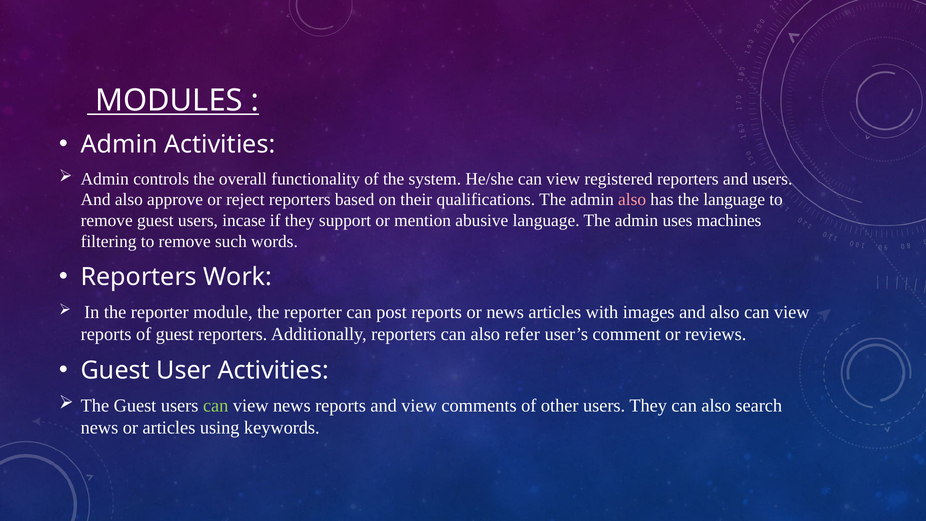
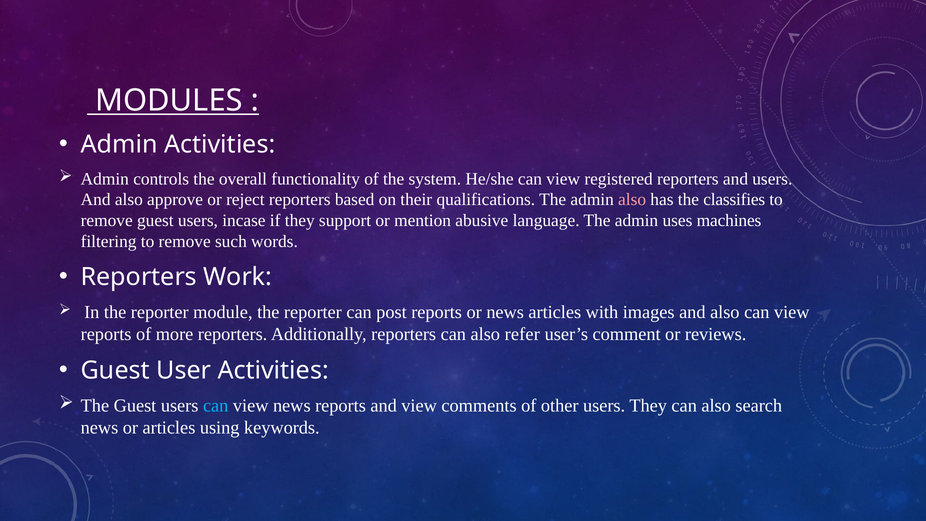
the language: language -> classifies
of guest: guest -> more
can at (216, 406) colour: light green -> light blue
